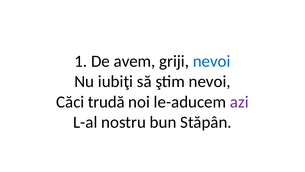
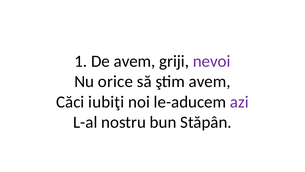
nevoi at (212, 61) colour: blue -> purple
iubiţi: iubiţi -> orice
ştim nevoi: nevoi -> avem
trudă: trudă -> iubiţi
